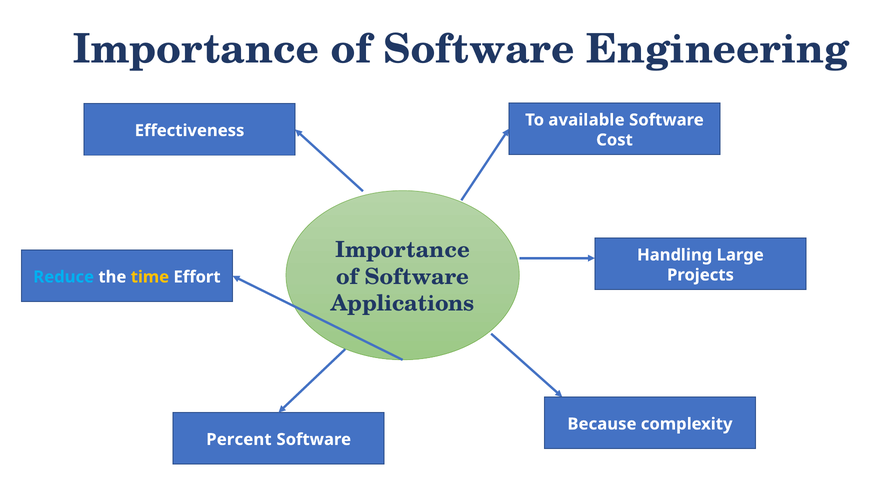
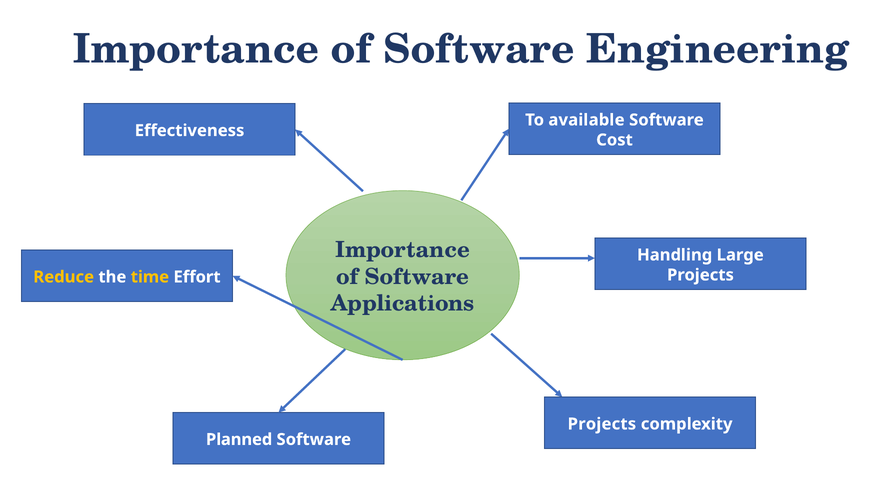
Reduce colour: light blue -> yellow
Because at (602, 424): Because -> Projects
Percent: Percent -> Planned
